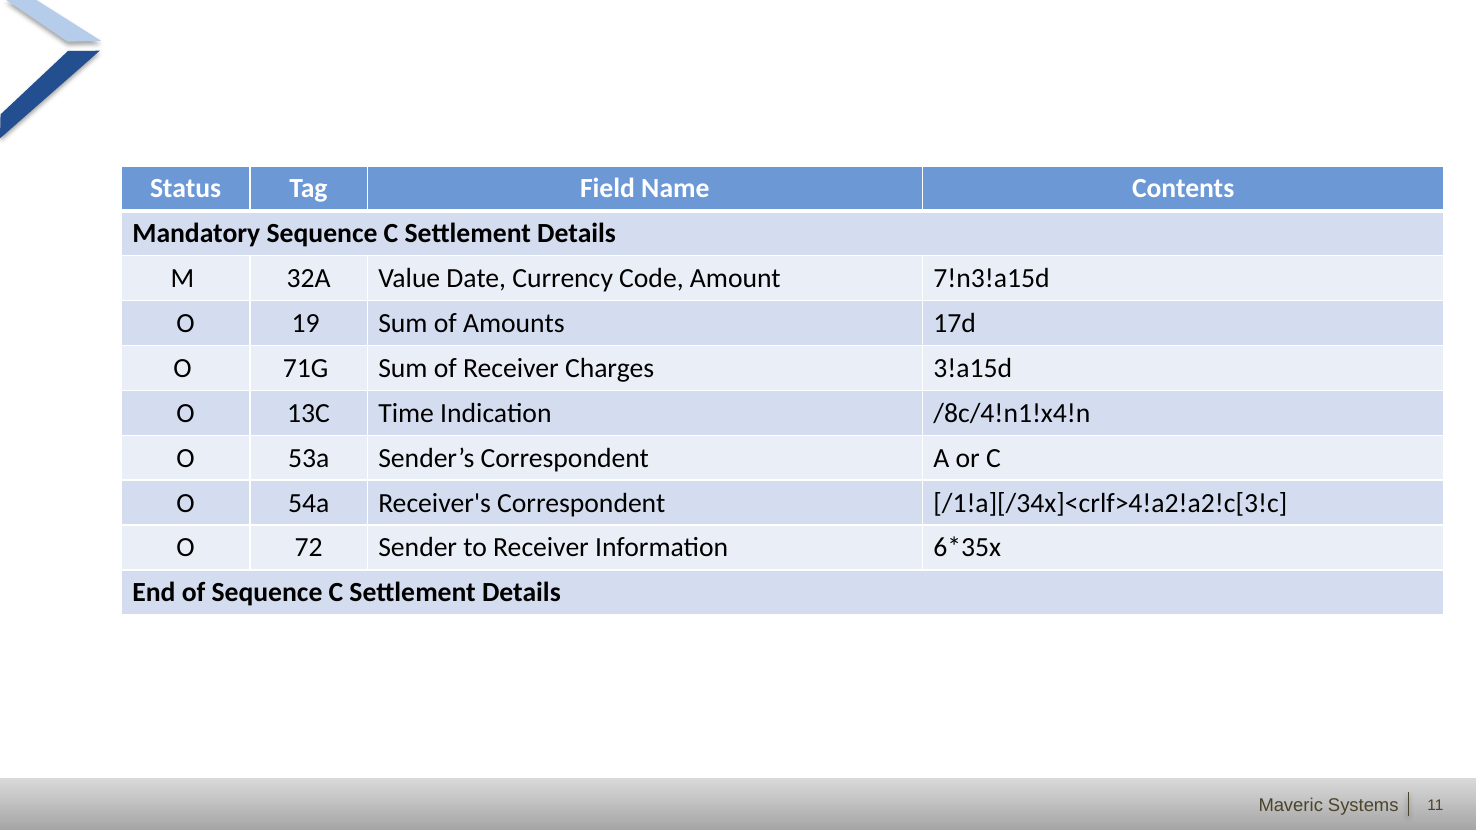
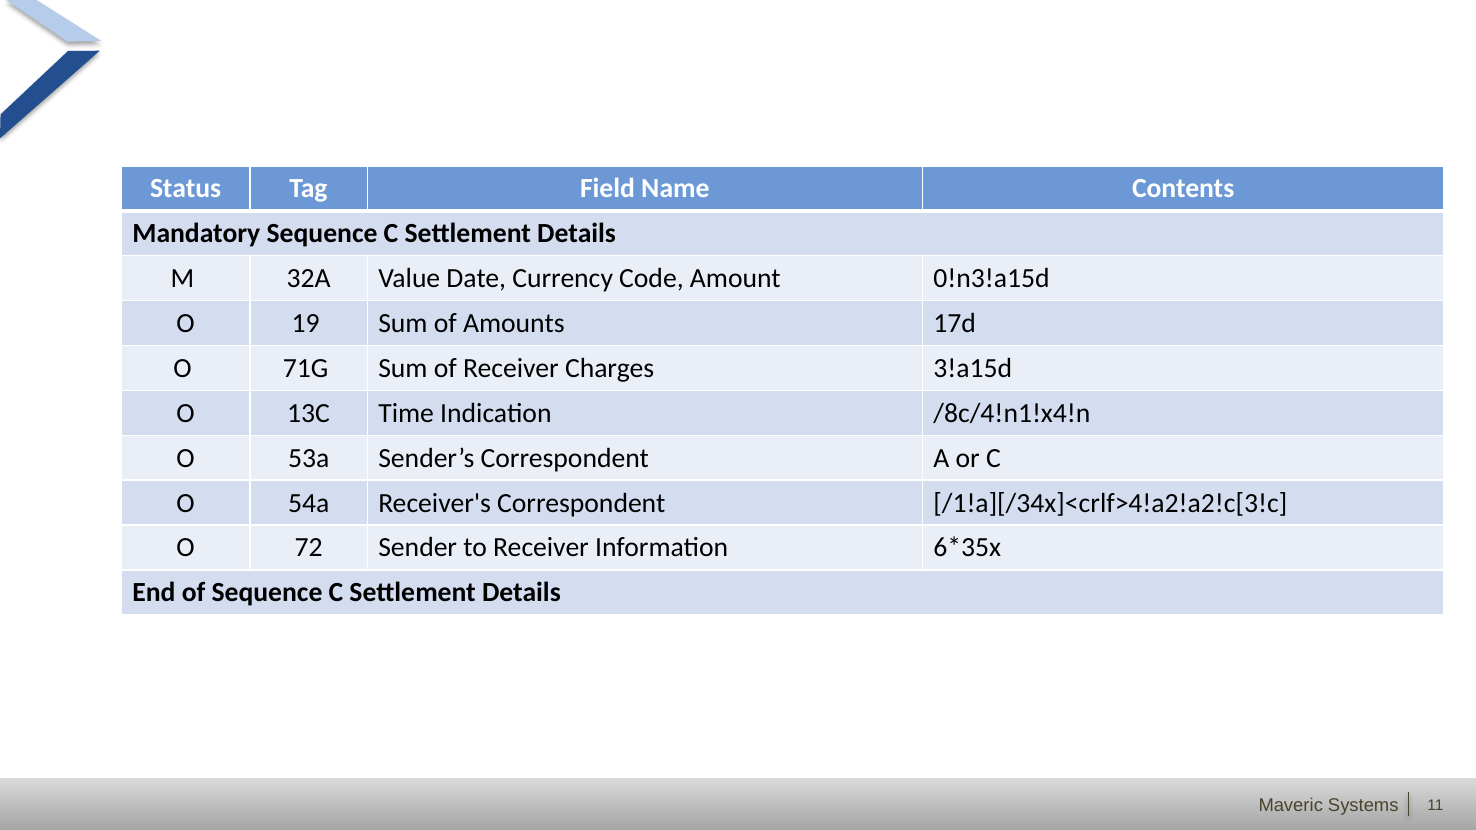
7!n3!a15d: 7!n3!a15d -> 0!n3!a15d
